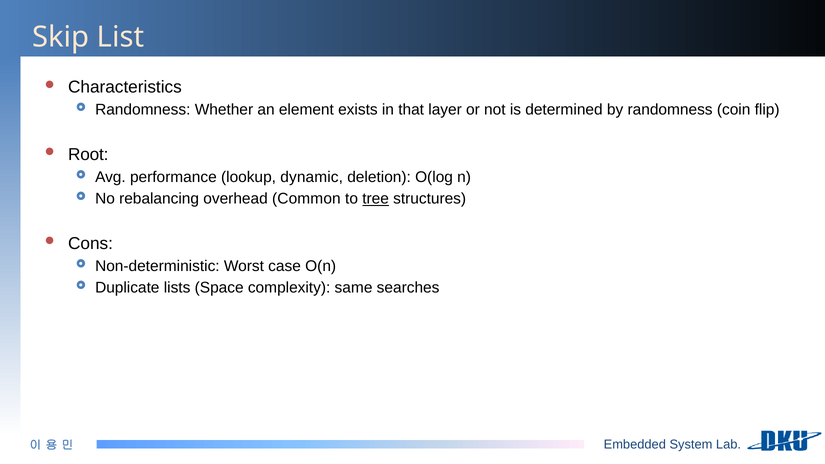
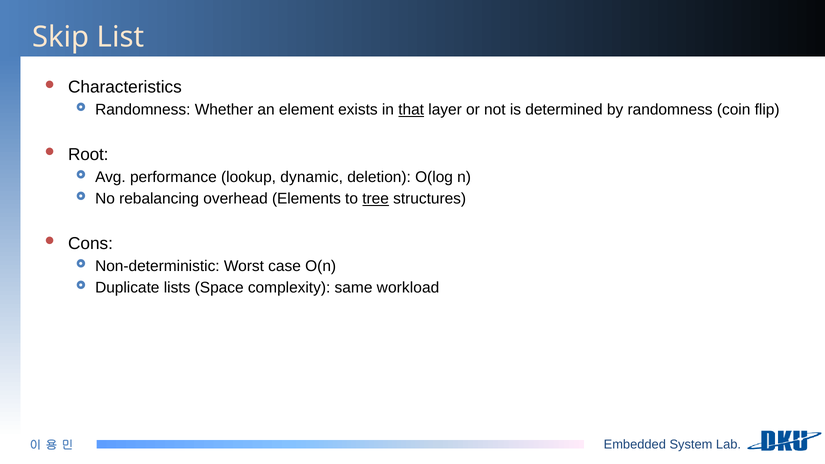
that underline: none -> present
Common: Common -> Elements
searches: searches -> workload
